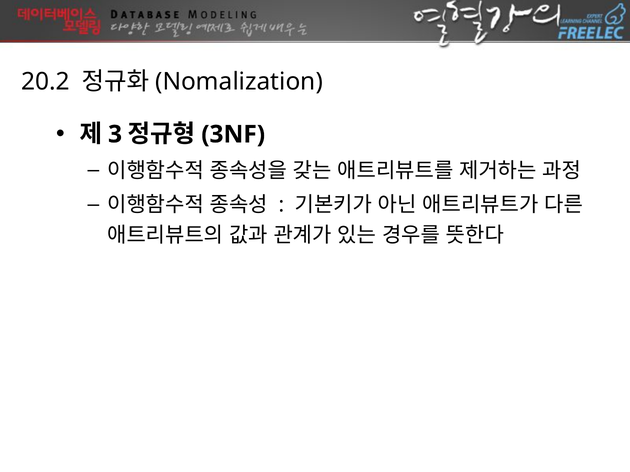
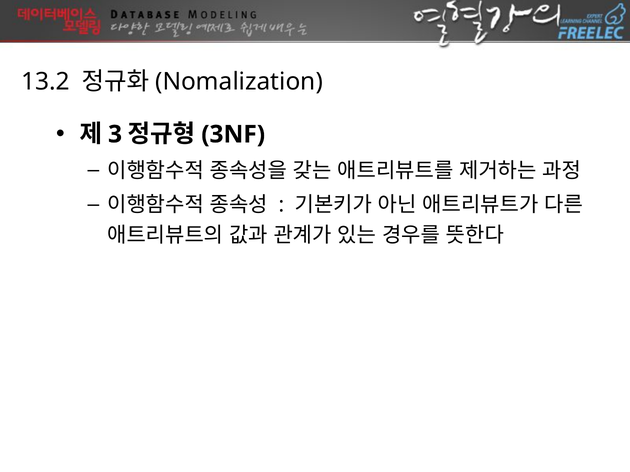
20.2: 20.2 -> 13.2
